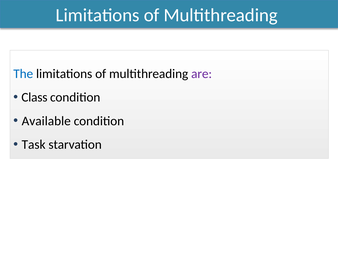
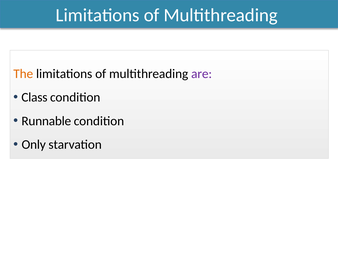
The colour: blue -> orange
Available: Available -> Runnable
Task: Task -> Only
